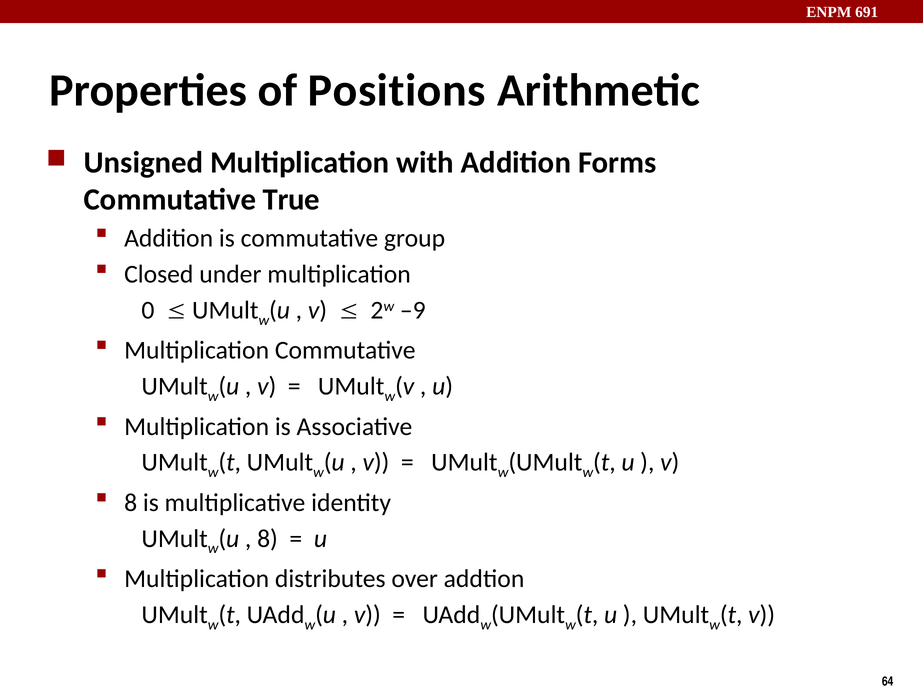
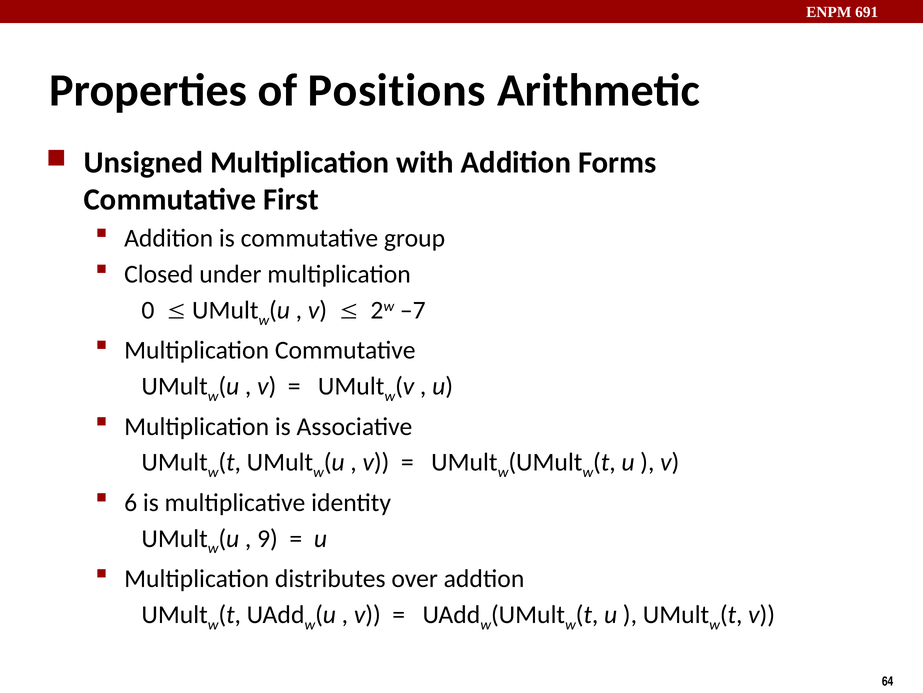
True: True -> First
–9: –9 -> –7
8 at (131, 502): 8 -> 6
8 at (268, 538): 8 -> 9
